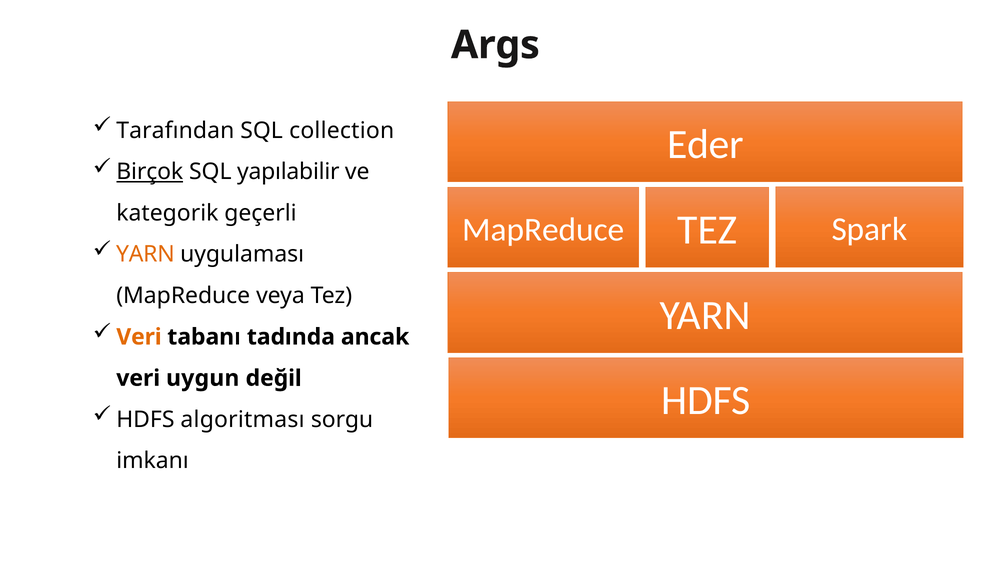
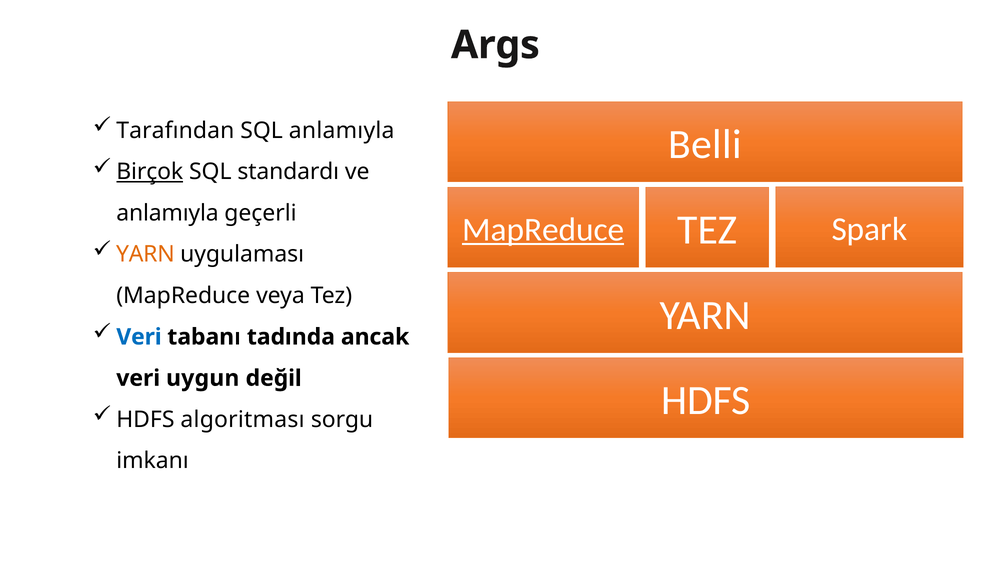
SQL collection: collection -> anlamıyla
Eder: Eder -> Belli
yapılabilir: yapılabilir -> standardı
kategorik at (167, 213): kategorik -> anlamıyla
MapReduce at (543, 230) underline: none -> present
Veri at (139, 337) colour: orange -> blue
